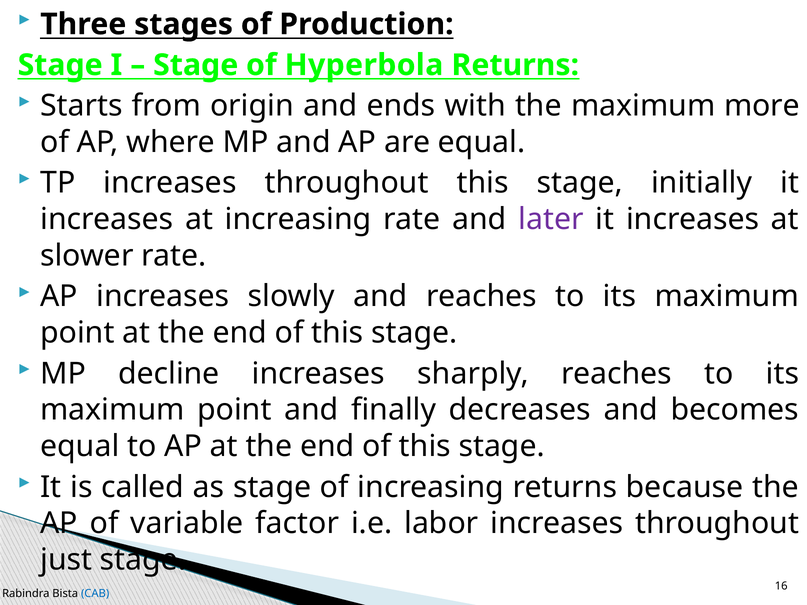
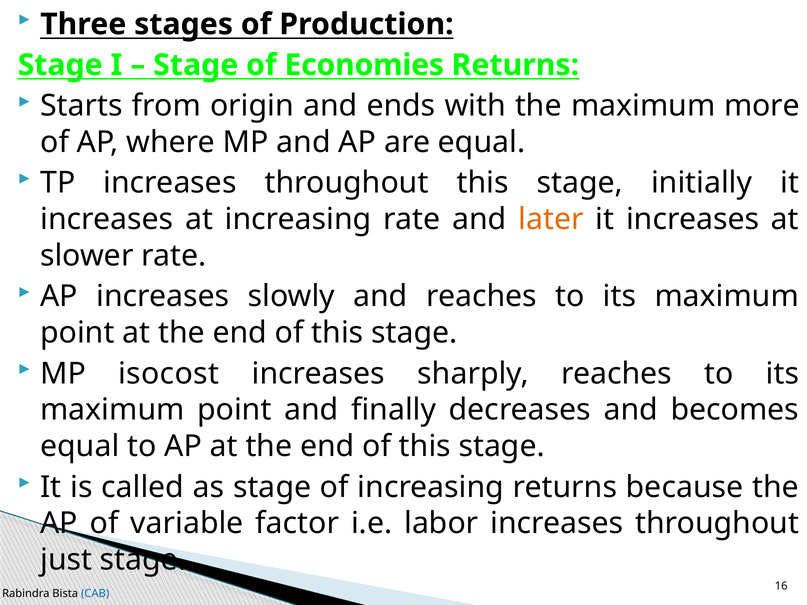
Hyperbola: Hyperbola -> Economies
later colour: purple -> orange
decline: decline -> isocost
